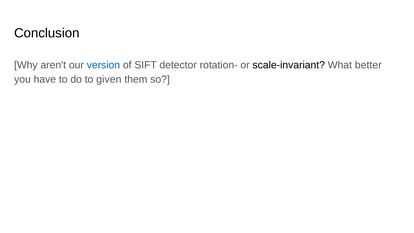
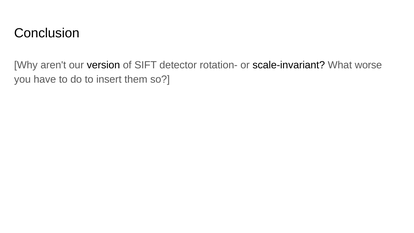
version colour: blue -> black
better: better -> worse
given: given -> insert
